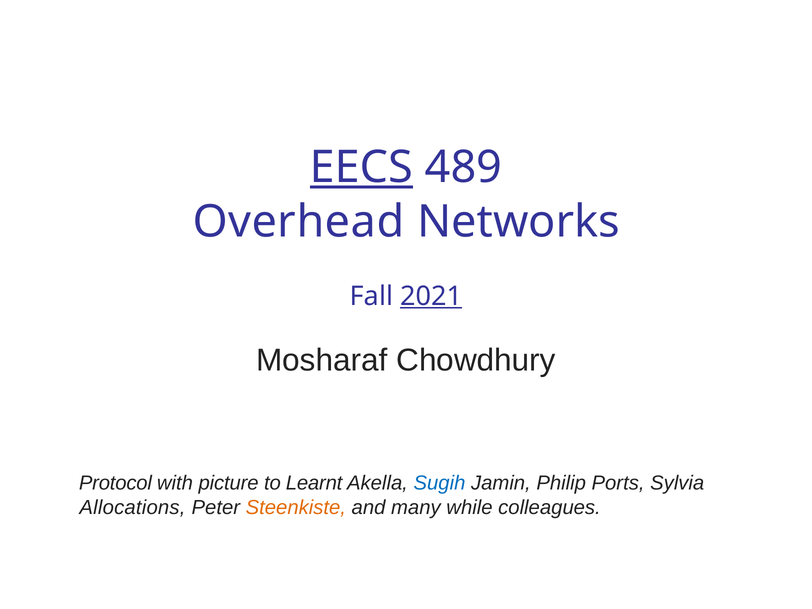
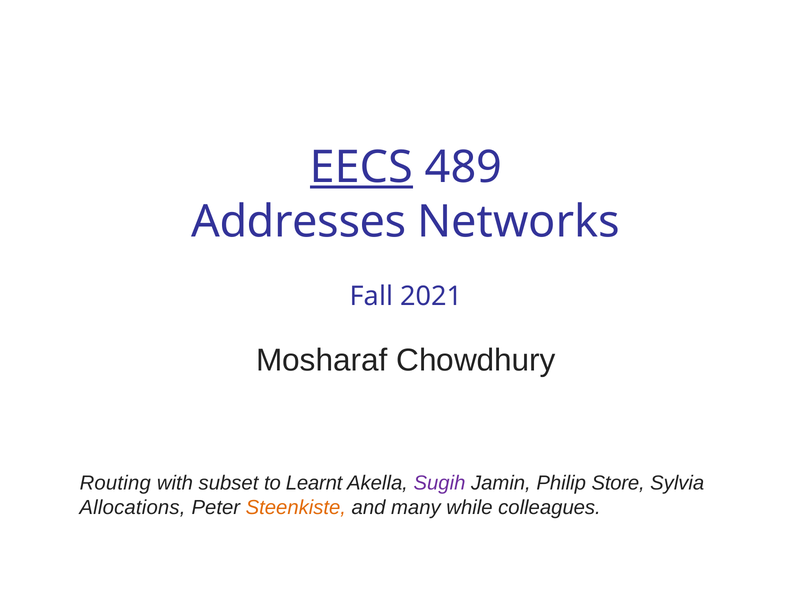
Overhead: Overhead -> Addresses
2021 underline: present -> none
Protocol: Protocol -> Routing
picture: picture -> subset
Sugih colour: blue -> purple
Ports: Ports -> Store
